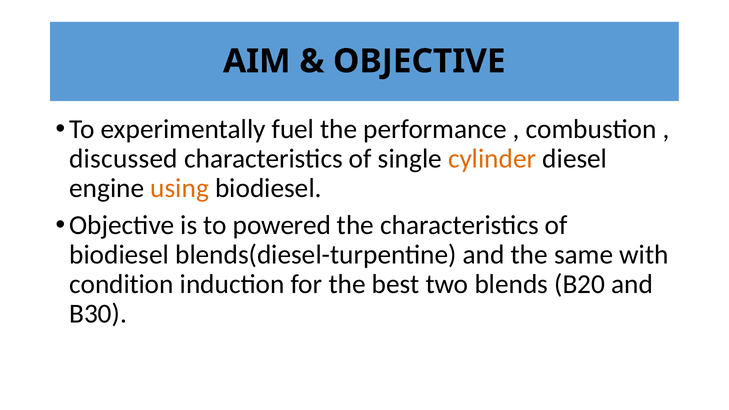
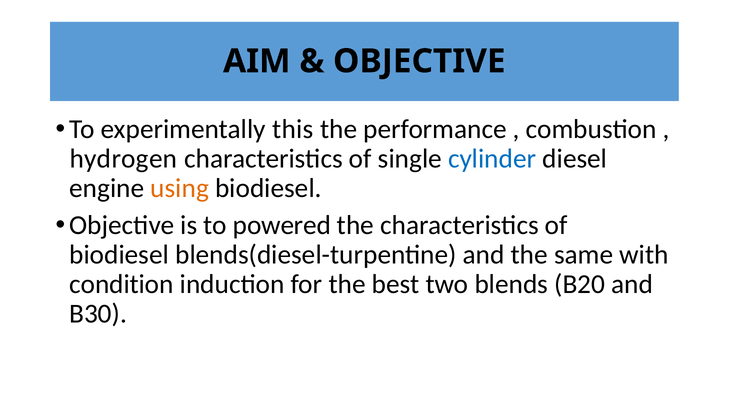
fuel: fuel -> this
discussed: discussed -> hydrogen
cylinder colour: orange -> blue
